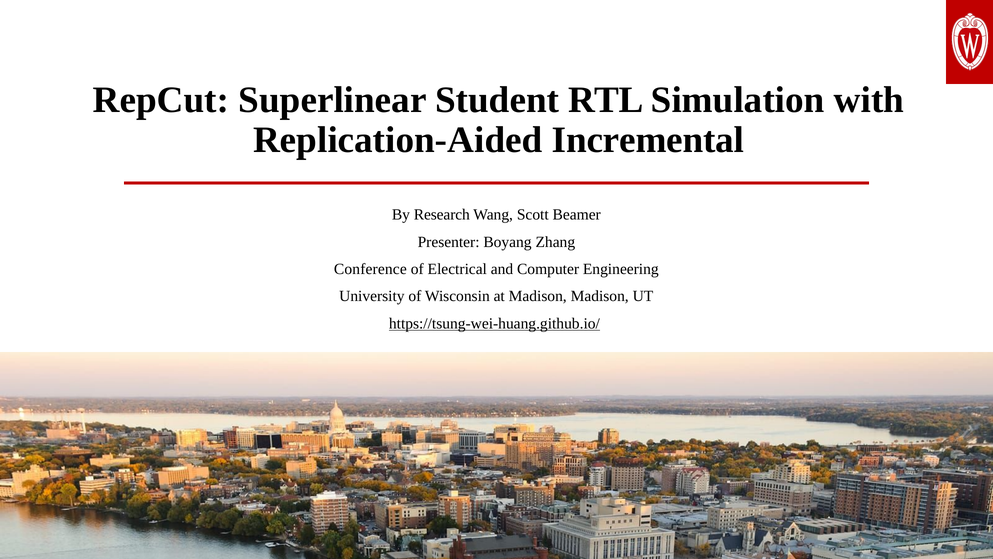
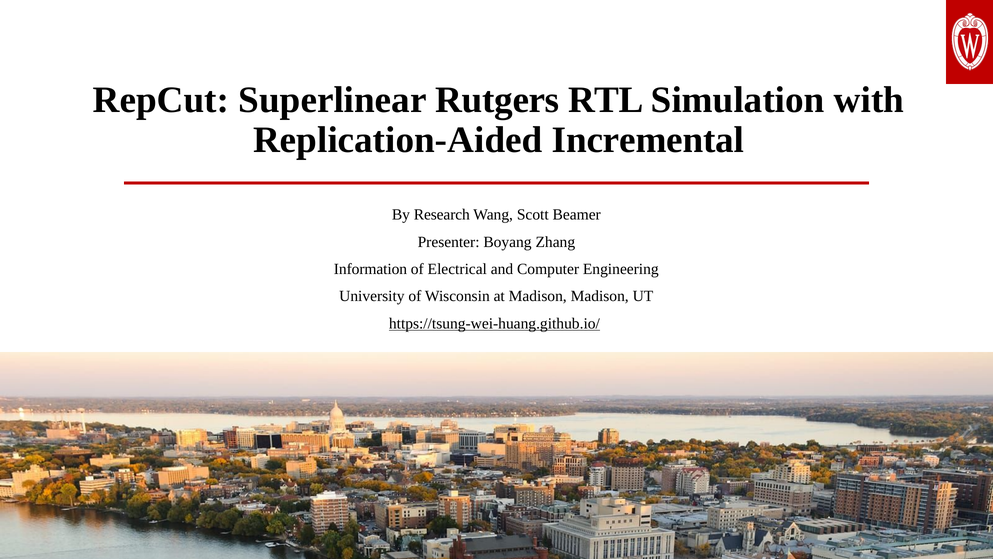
Student: Student -> Rutgers
Conference: Conference -> Information
